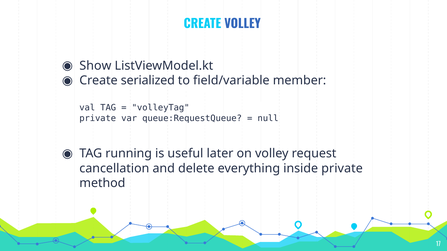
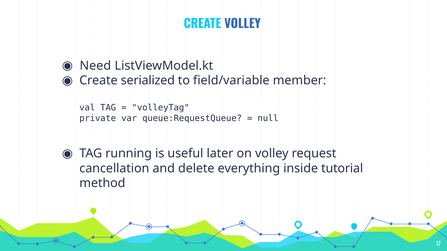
Show: Show -> Need
inside private: private -> tutorial
